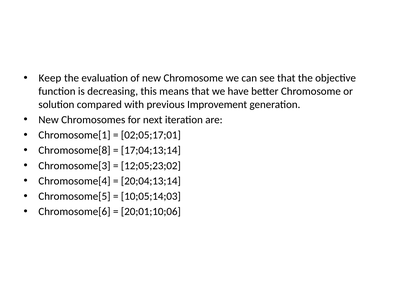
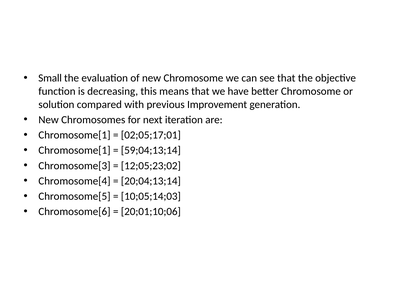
Keep: Keep -> Small
Chromosome[8 at (74, 151): Chromosome[8 -> Chromosome[1
17;04;13;14: 17;04;13;14 -> 59;04;13;14
